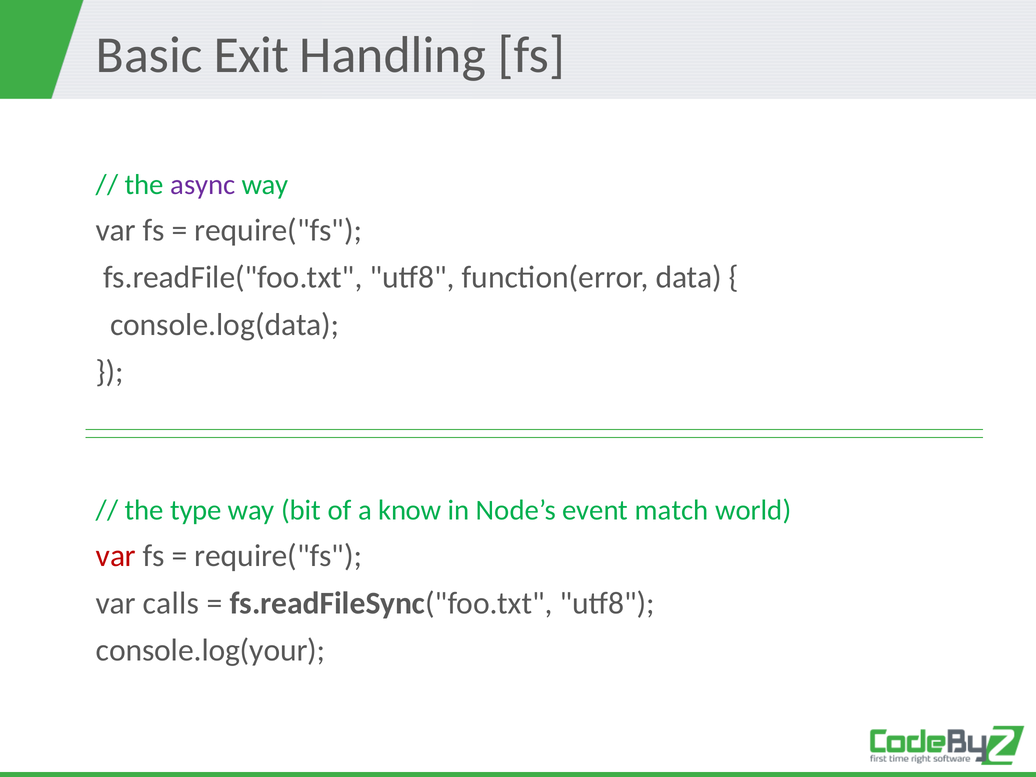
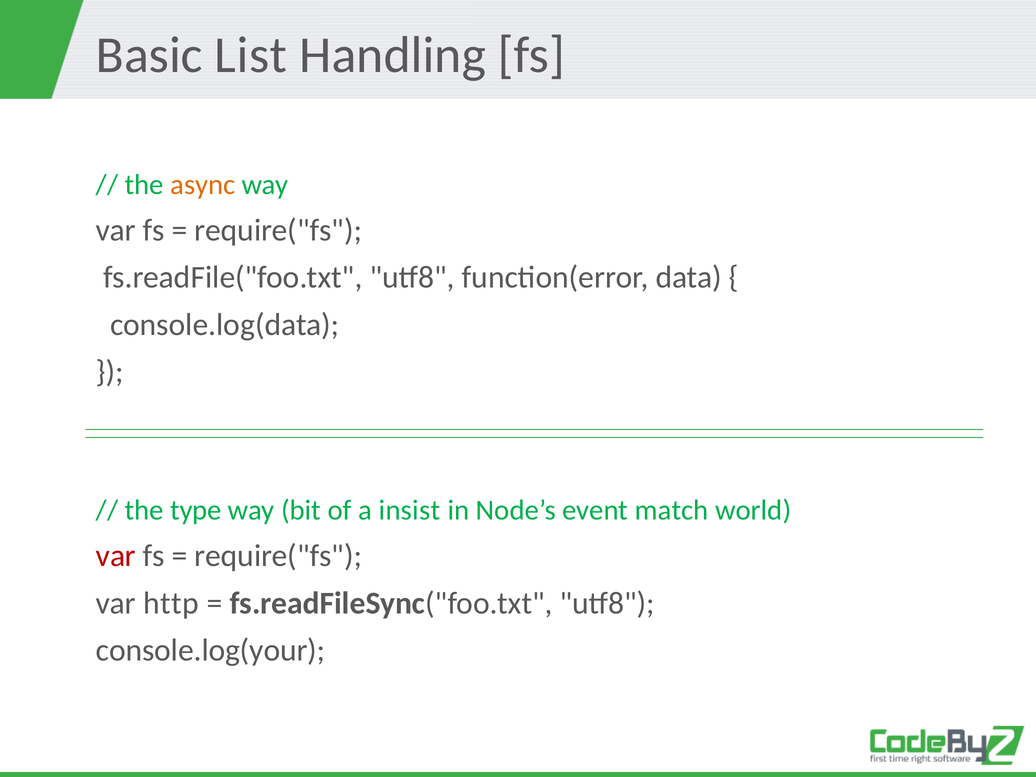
Exit: Exit -> List
async colour: purple -> orange
know: know -> insist
calls: calls -> http
